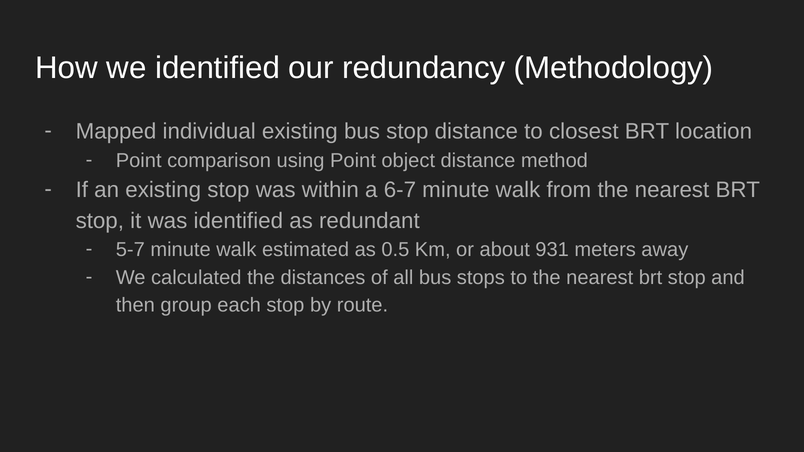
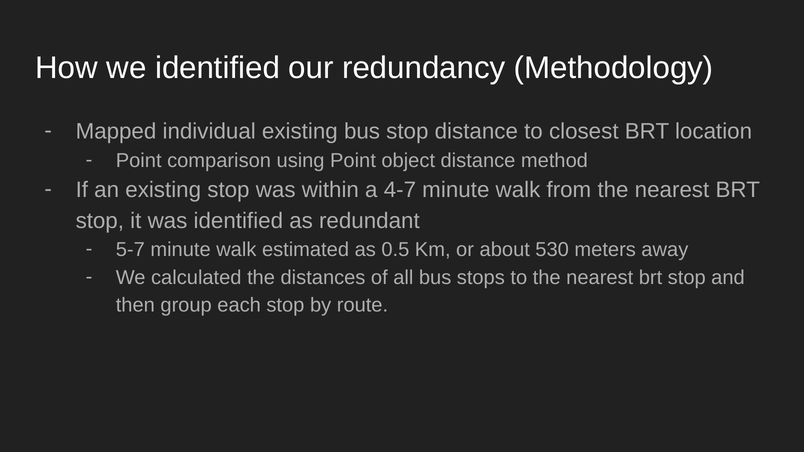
6-7: 6-7 -> 4-7
931: 931 -> 530
